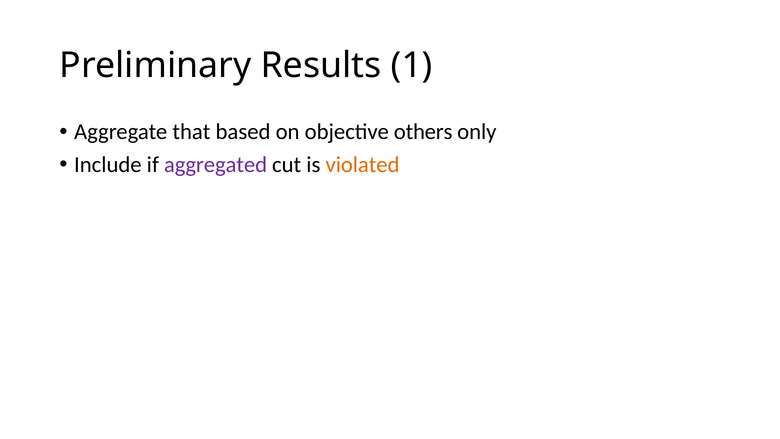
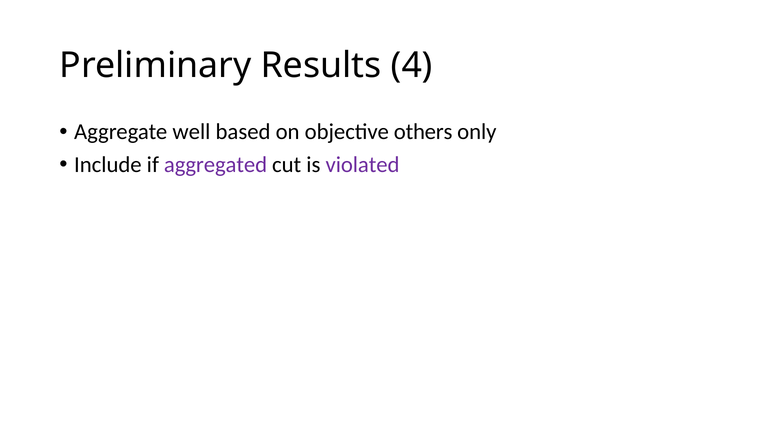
1: 1 -> 4
that: that -> well
violated colour: orange -> purple
